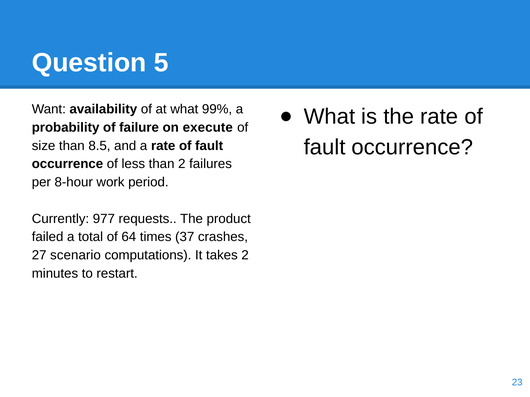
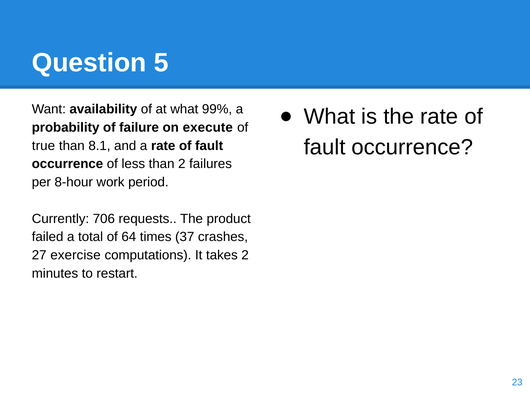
size: size -> true
8.5: 8.5 -> 8.1
977: 977 -> 706
scenario: scenario -> exercise
